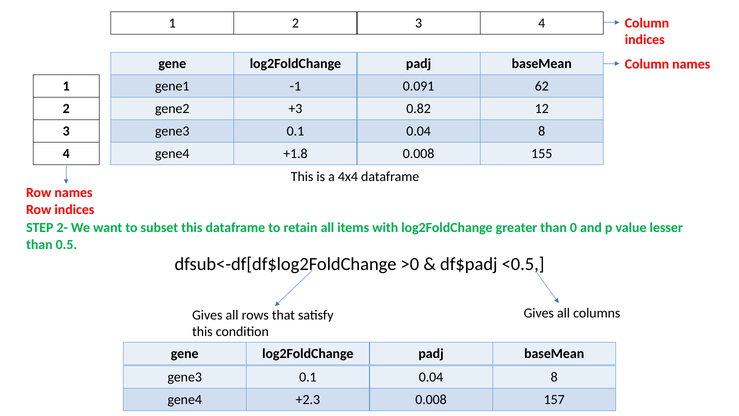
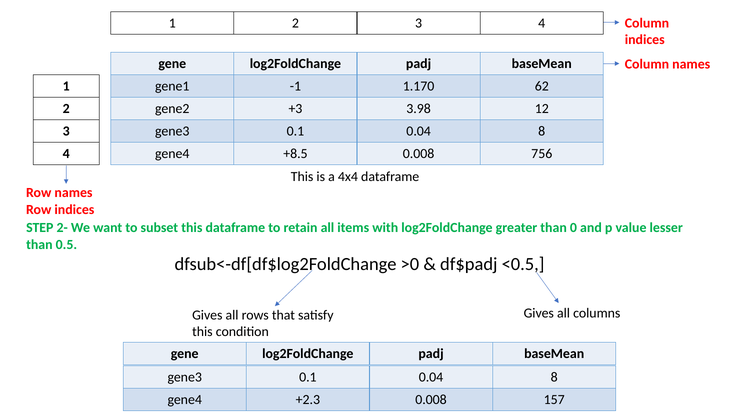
0.091: 0.091 -> 1.170
0.82: 0.82 -> 3.98
+1.8: +1.8 -> +8.5
155: 155 -> 756
